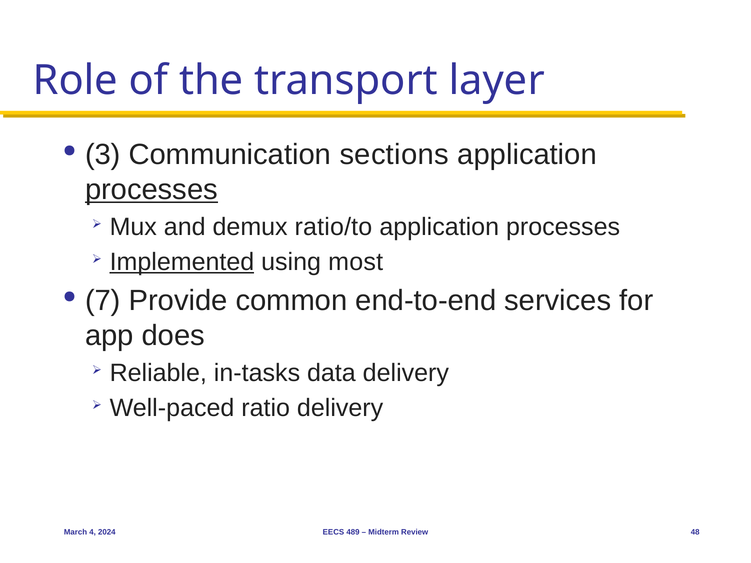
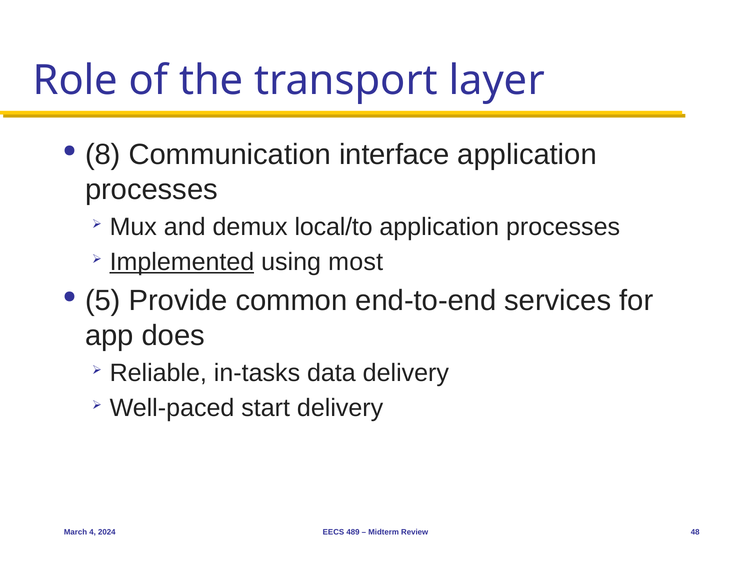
3: 3 -> 8
sections: sections -> interface
processes at (151, 190) underline: present -> none
ratio/to: ratio/to -> local/to
7: 7 -> 5
ratio: ratio -> start
